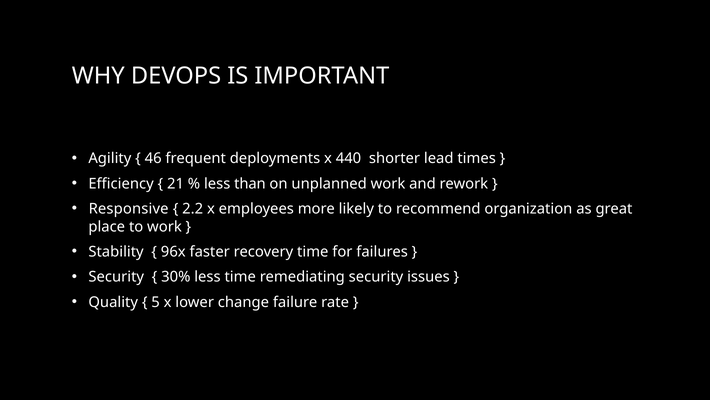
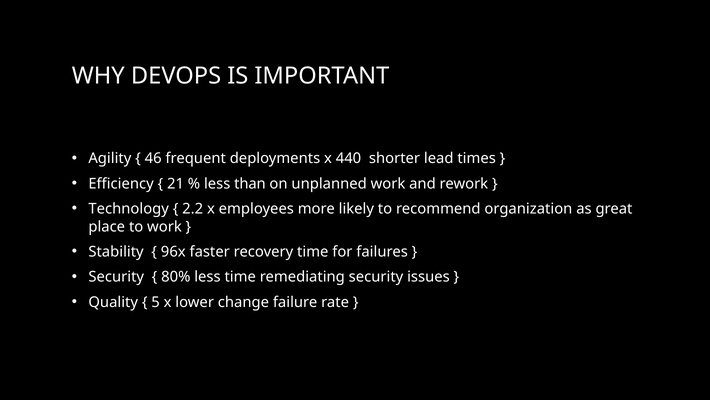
Responsive: Responsive -> Technology
30%: 30% -> 80%
